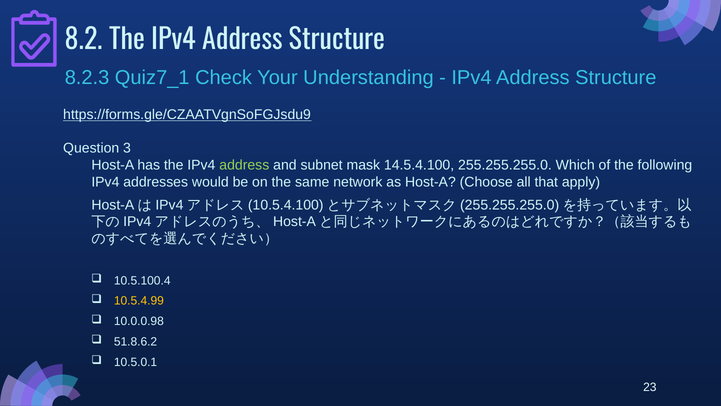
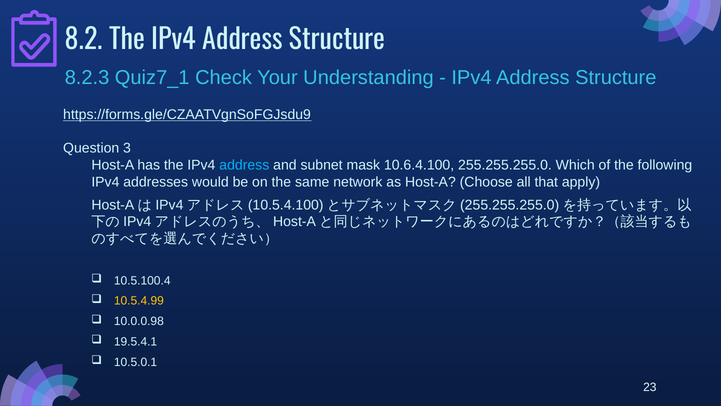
address at (244, 165) colour: light green -> light blue
14.5.4.100: 14.5.4.100 -> 10.6.4.100
51.8.6.2: 51.8.6.2 -> 19.5.4.1
